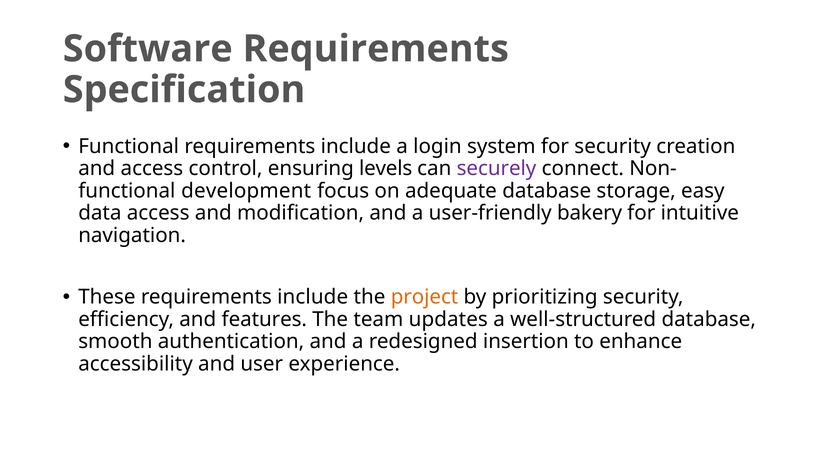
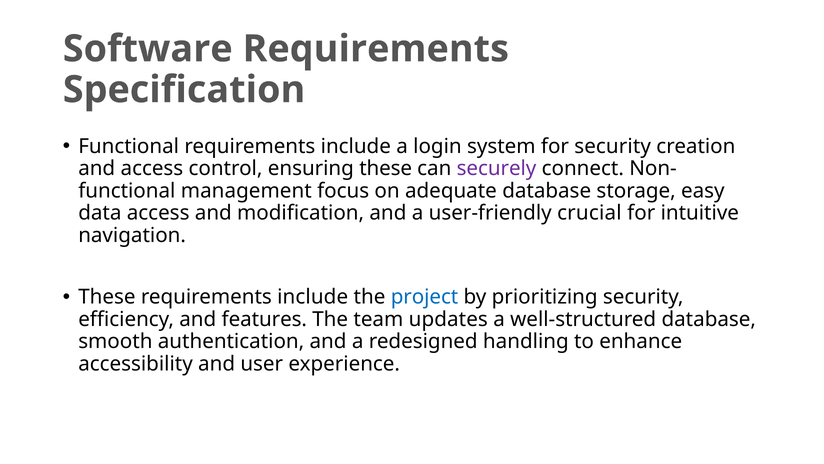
ensuring levels: levels -> these
development: development -> management
bakery: bakery -> crucial
project colour: orange -> blue
insertion: insertion -> handling
